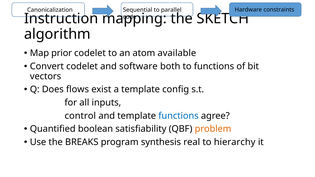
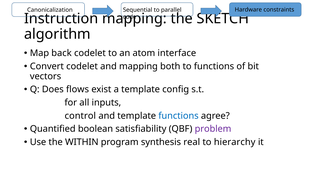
prior: prior -> back
available: available -> interface
and software: software -> mapping
problem colour: orange -> purple
BREAKS: BREAKS -> WITHIN
